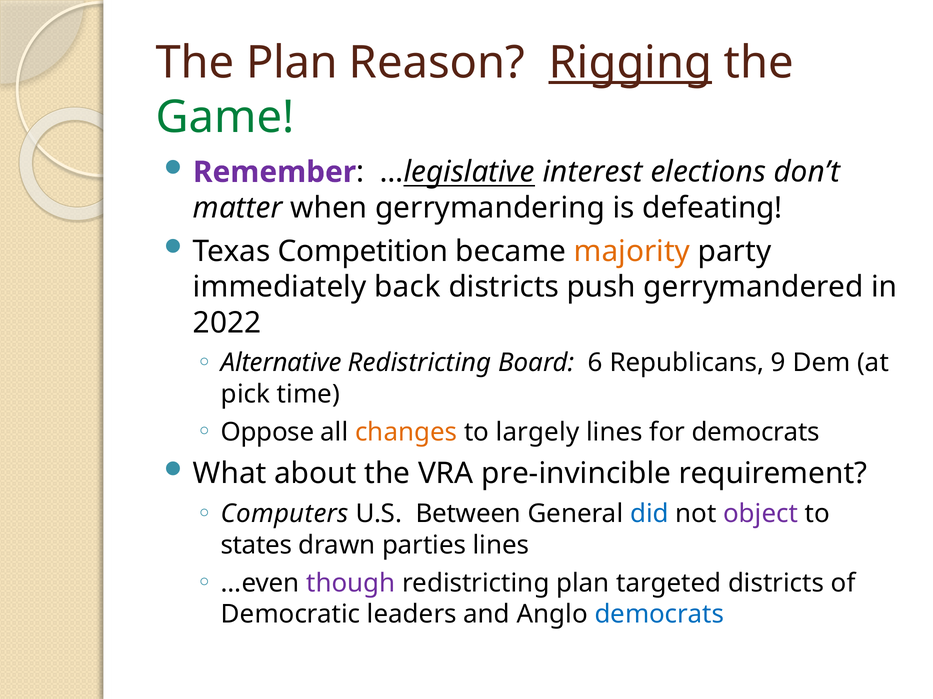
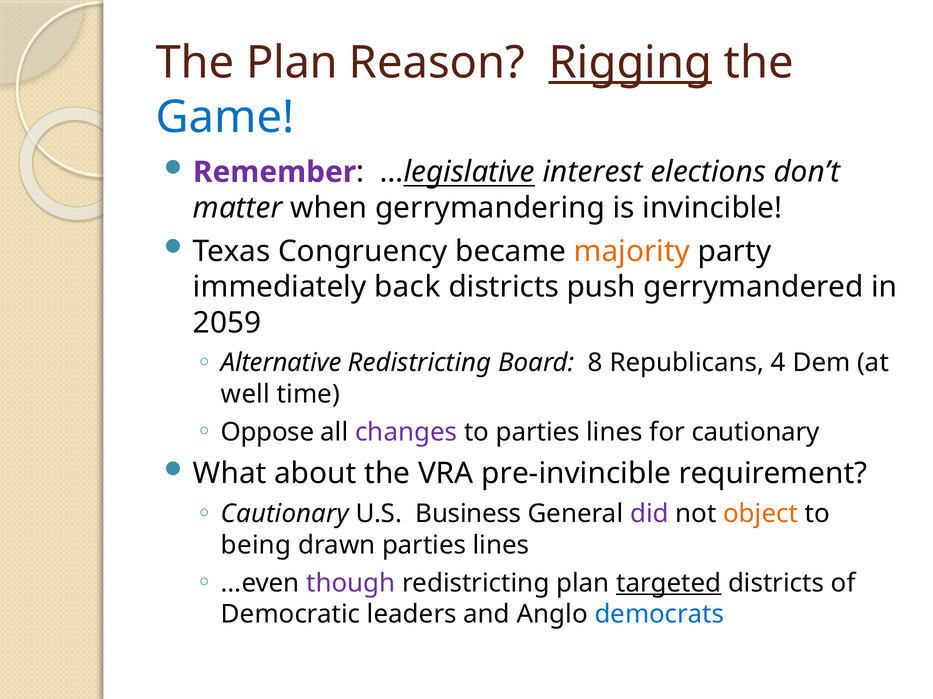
Game colour: green -> blue
defeating: defeating -> invincible
Competition: Competition -> Congruency
2022: 2022 -> 2059
6: 6 -> 8
9: 9 -> 4
pick: pick -> well
changes colour: orange -> purple
to largely: largely -> parties
for democrats: democrats -> cautionary
Computers at (285, 514): Computers -> Cautionary
Between: Between -> Business
did colour: blue -> purple
object colour: purple -> orange
states: states -> being
targeted underline: none -> present
